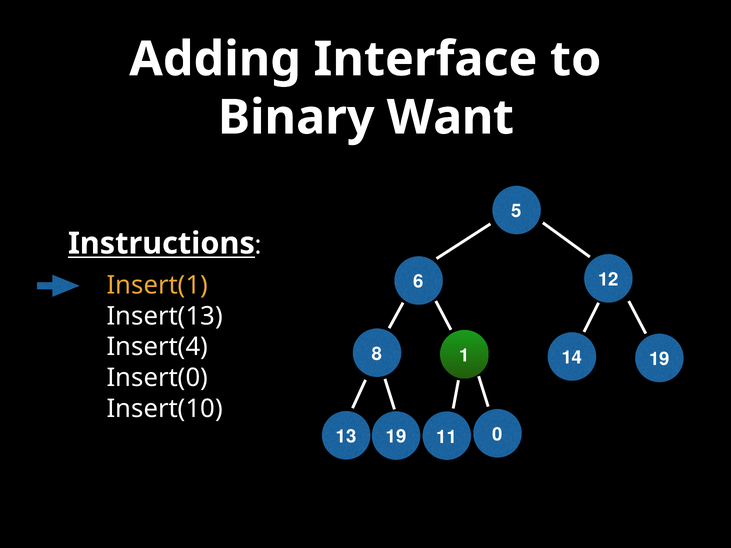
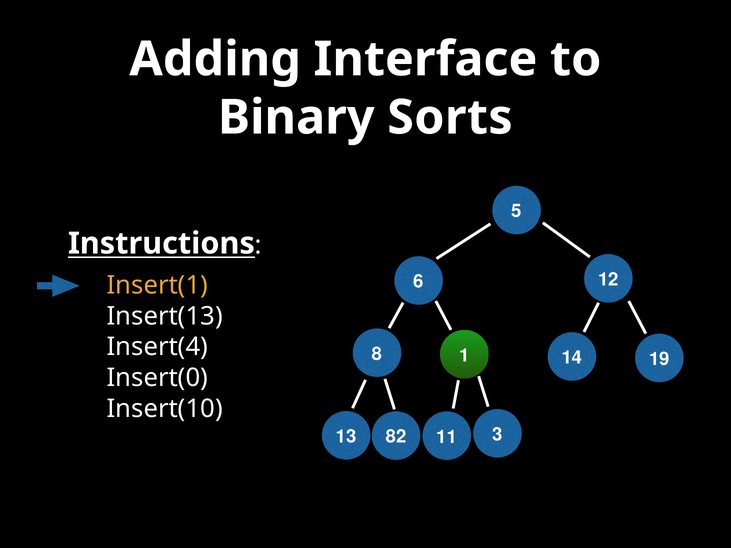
Want: Want -> Sorts
13 19: 19 -> 82
0: 0 -> 3
